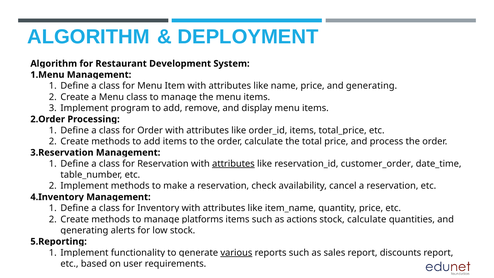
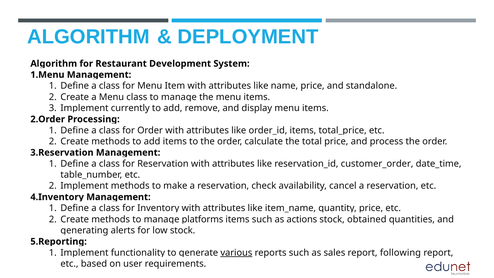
price and generating: generating -> standalone
program: program -> currently
attributes at (233, 164) underline: present -> none
stock calculate: calculate -> obtained
discounts: discounts -> following
